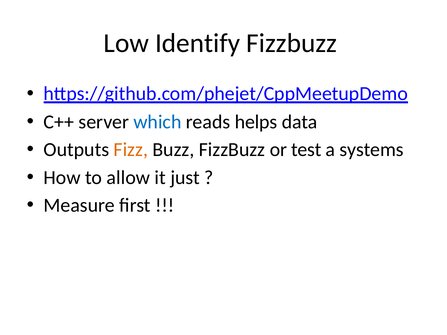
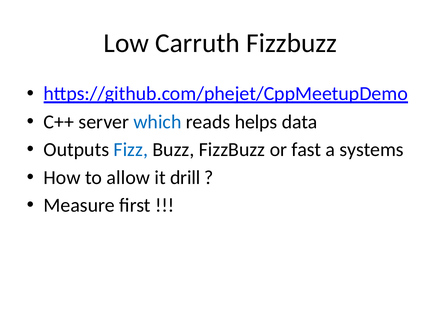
Identify: Identify -> Carruth
Fizz colour: orange -> blue
test: test -> fast
just: just -> drill
